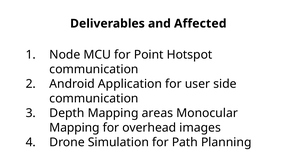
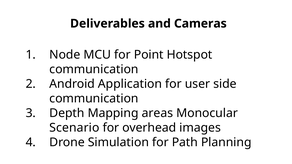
Affected: Affected -> Cameras
Mapping at (74, 128): Mapping -> Scenario
